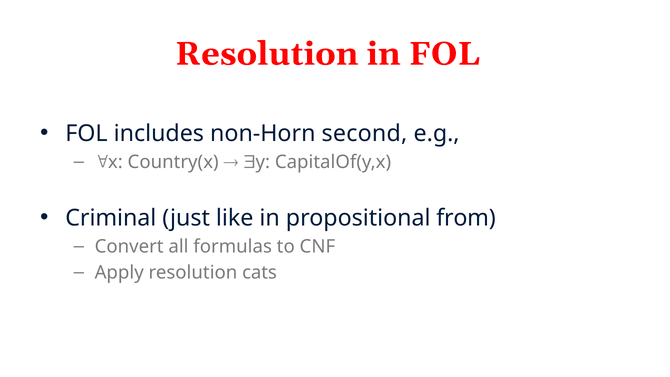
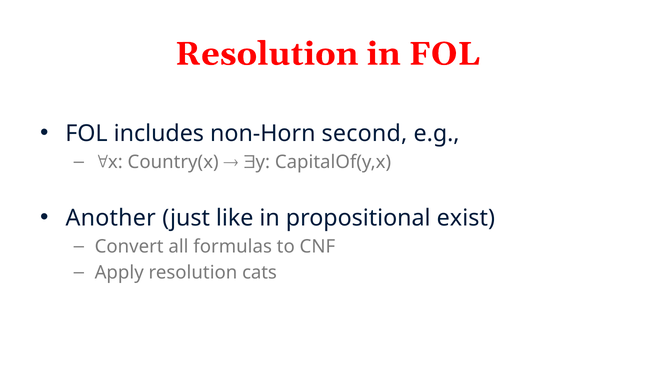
Criminal: Criminal -> Another
from: from -> exist
